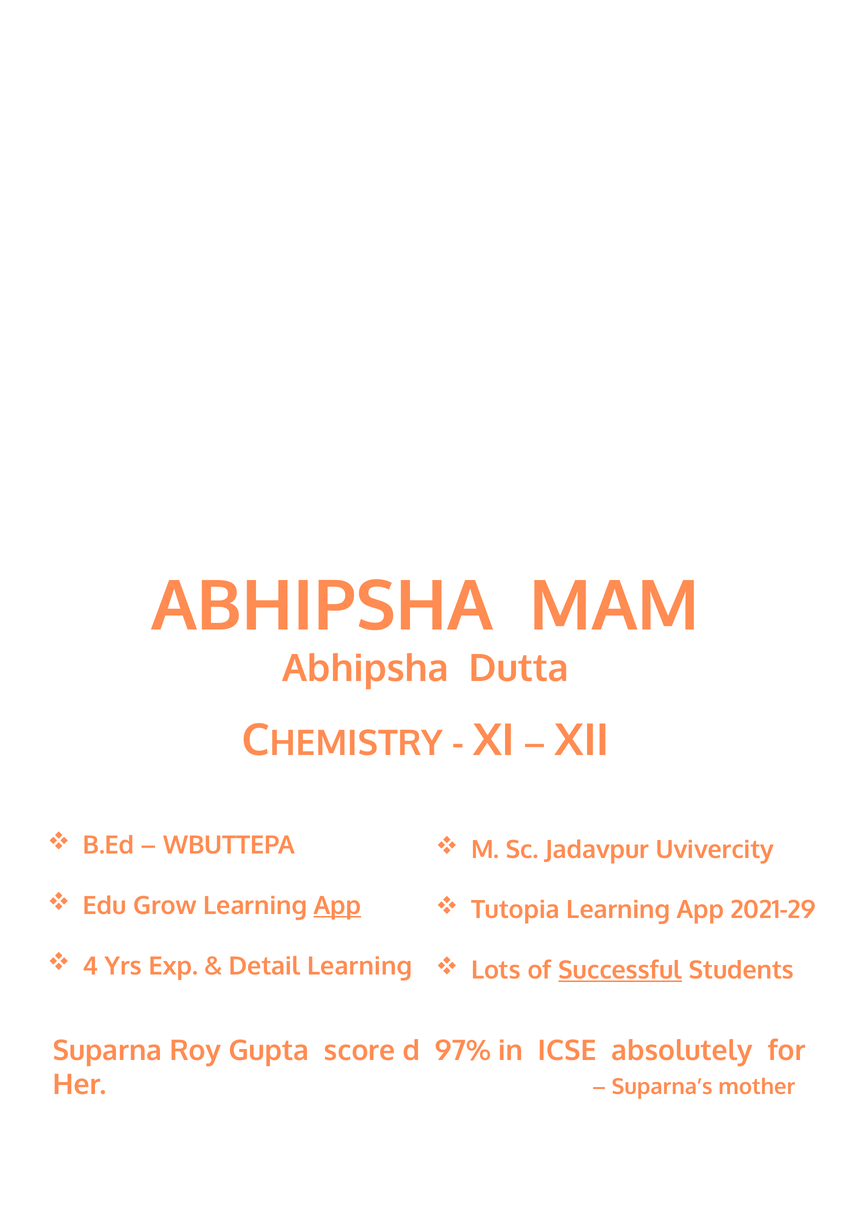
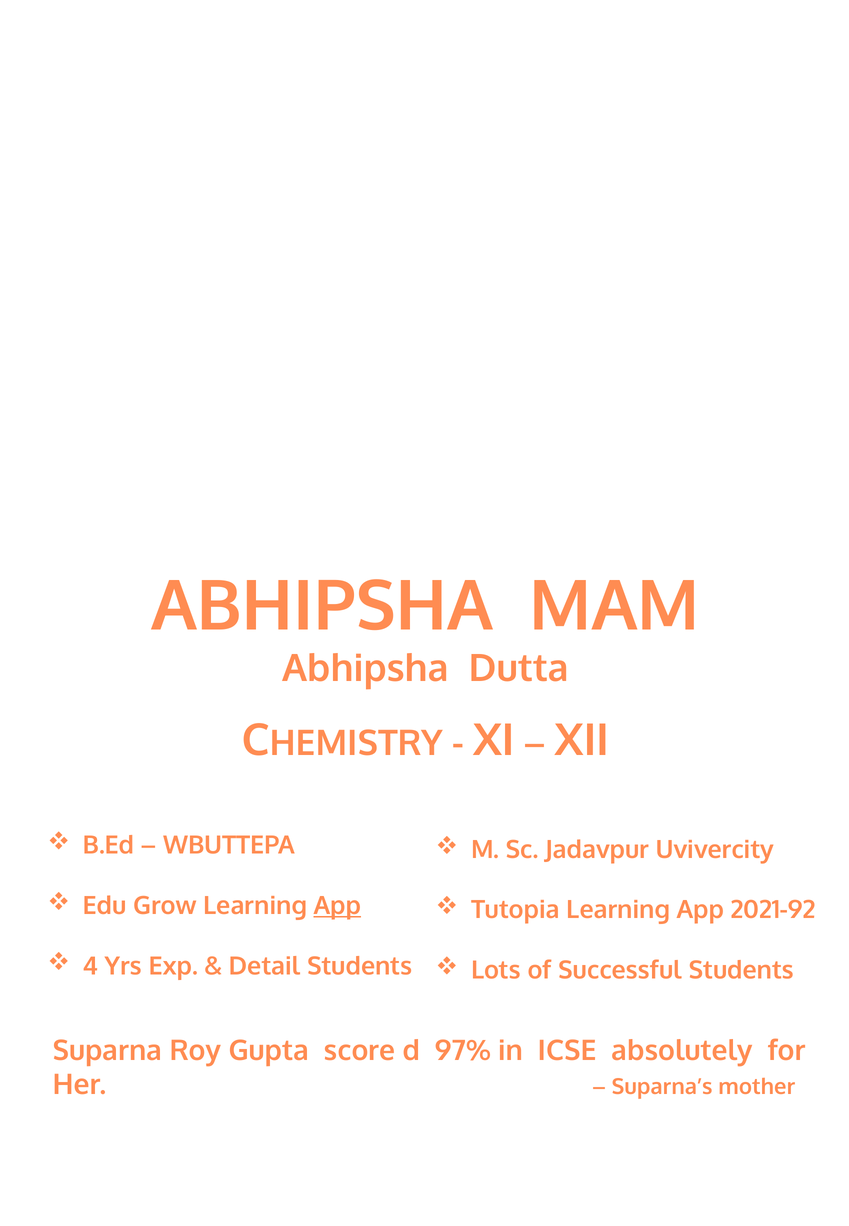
2021-29: 2021-29 -> 2021-92
Detail Learning: Learning -> Students
Successful underline: present -> none
